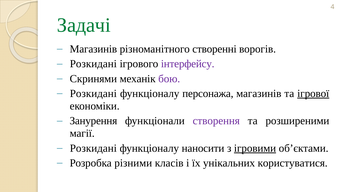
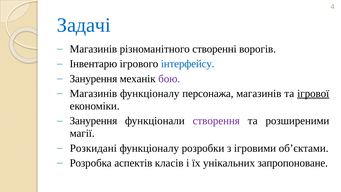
Задачі colour: green -> blue
Розкидані at (93, 64): Розкидані -> Інвентарю
інтерфейсу colour: purple -> blue
Скринями at (93, 79): Скринями -> Занурення
Розкидані at (93, 93): Розкидані -> Магазинів
наносити: наносити -> розробки
ігровими underline: present -> none
різними: різними -> аспектів
користуватися: користуватися -> запропоноване
